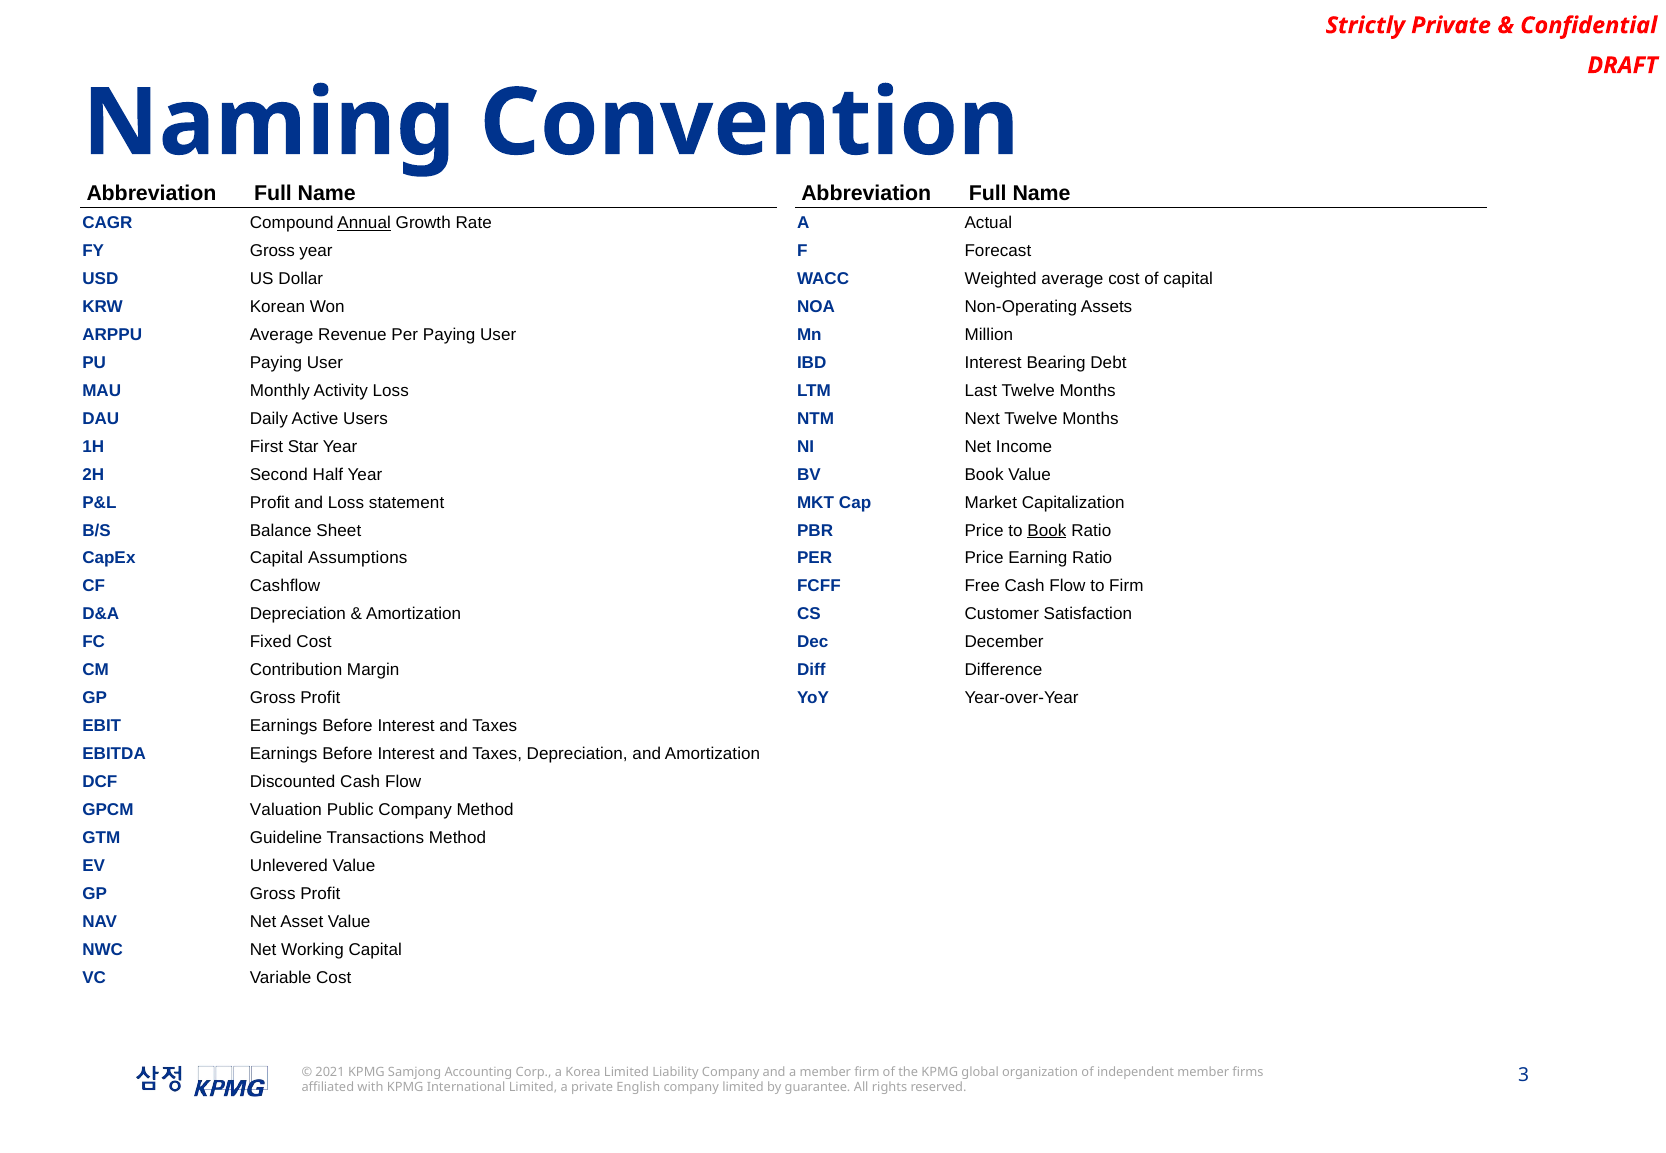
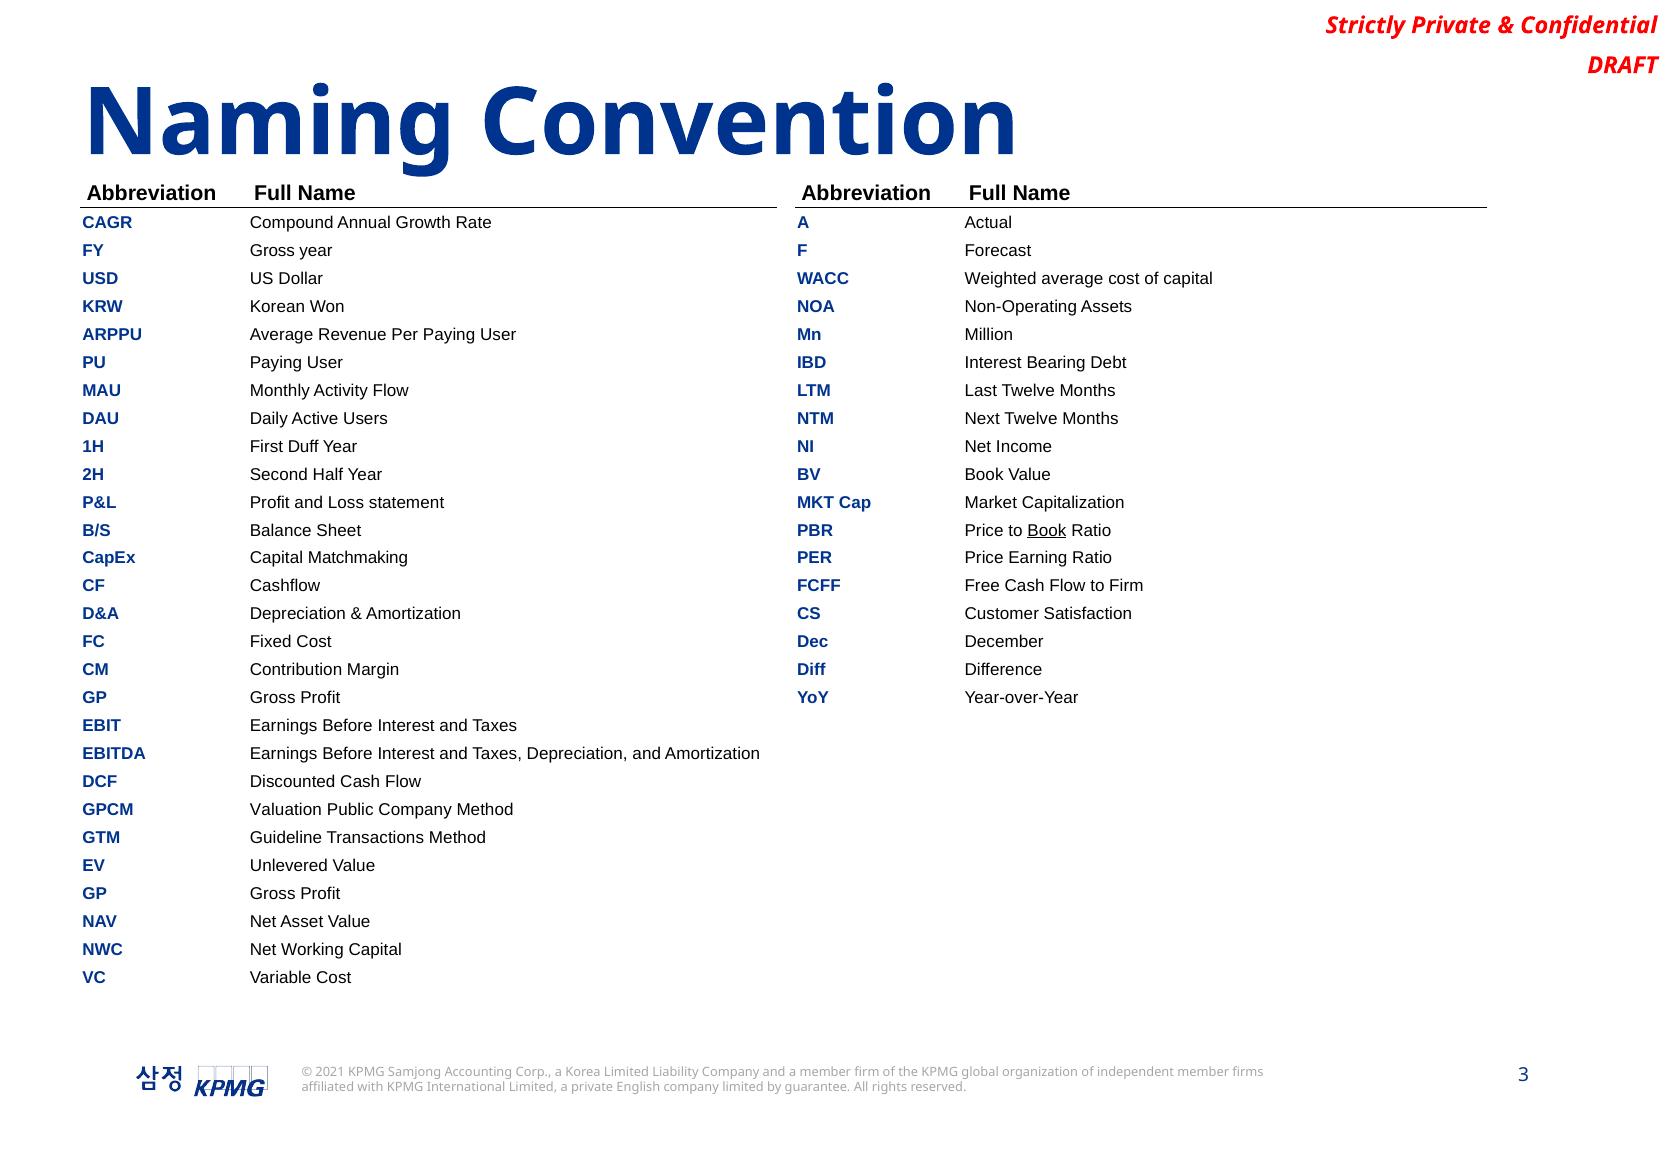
Annual underline: present -> none
Activity Loss: Loss -> Flow
Star: Star -> Duff
Assumptions: Assumptions -> Matchmaking
